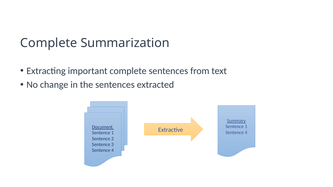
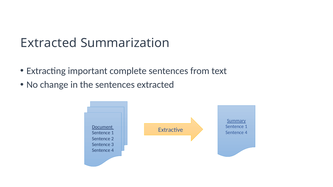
Complete at (49, 43): Complete -> Extracted
